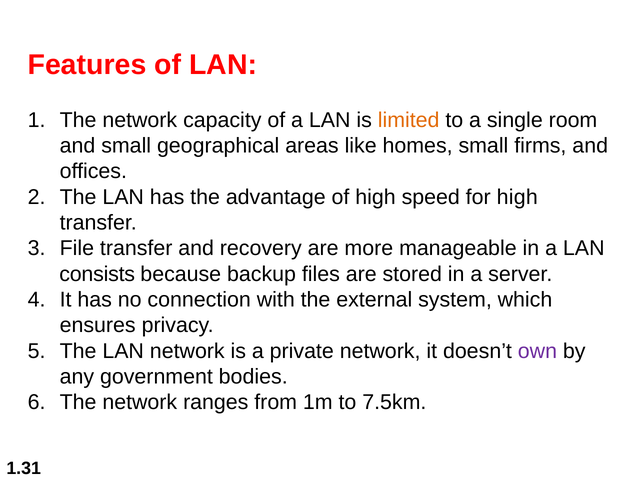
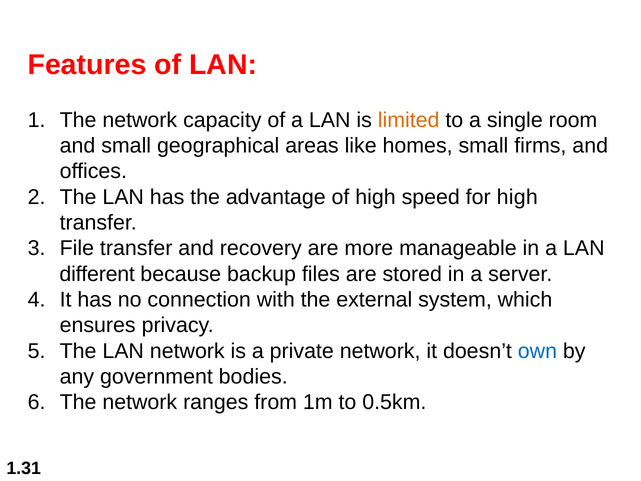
consists: consists -> different
own colour: purple -> blue
7.5km: 7.5km -> 0.5km
